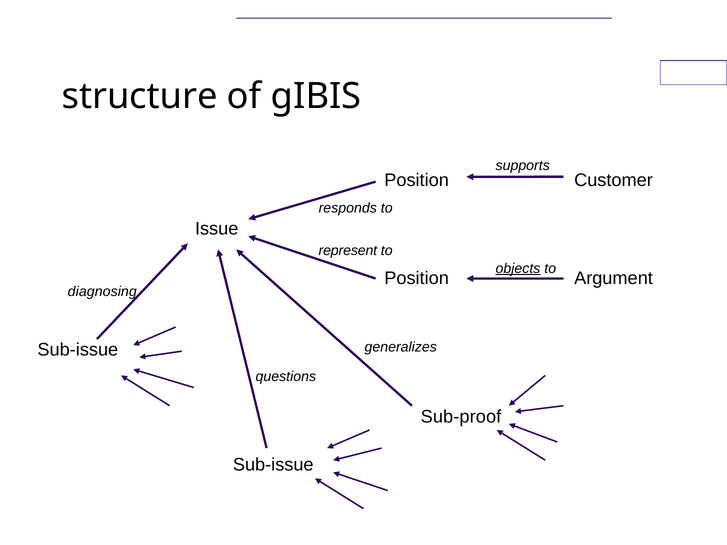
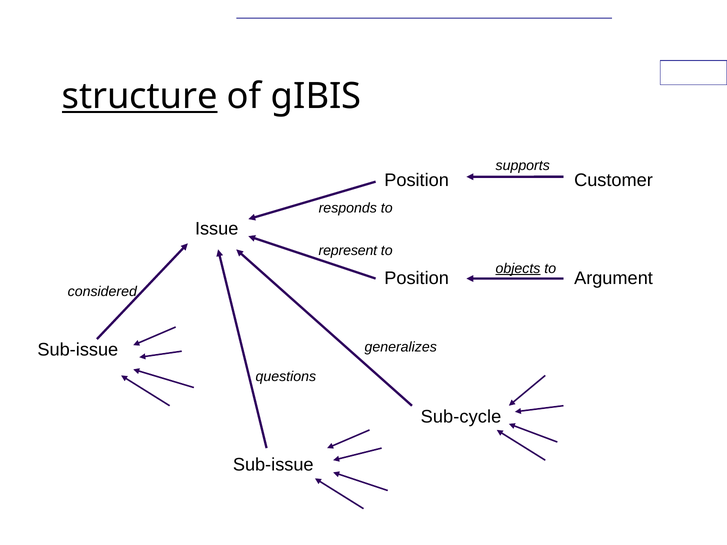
structure underline: none -> present
diagnosing: diagnosing -> considered
Sub-proof: Sub-proof -> Sub-cycle
